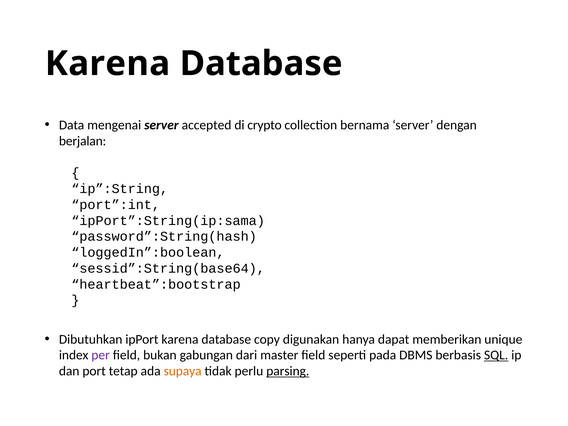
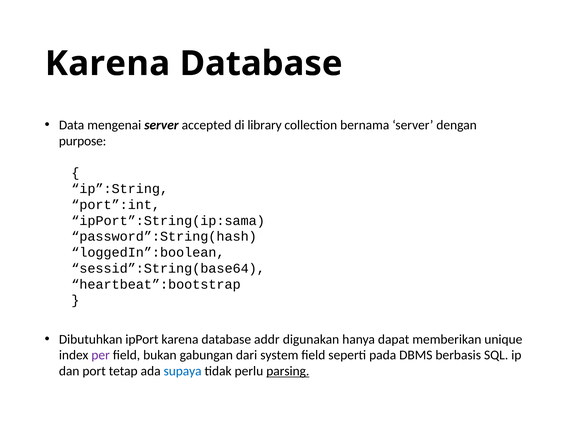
crypto: crypto -> library
berjalan: berjalan -> purpose
copy: copy -> addr
master: master -> system
SQL underline: present -> none
supaya colour: orange -> blue
